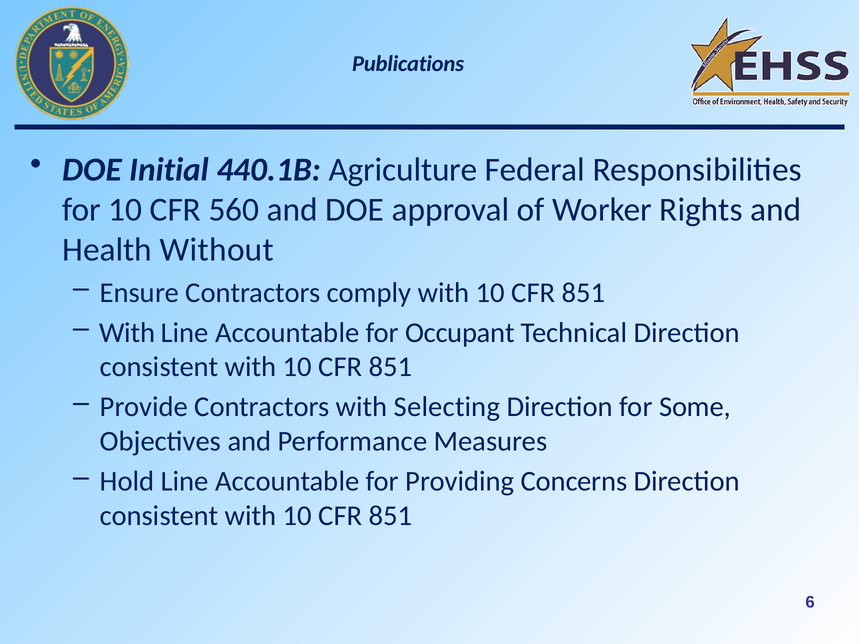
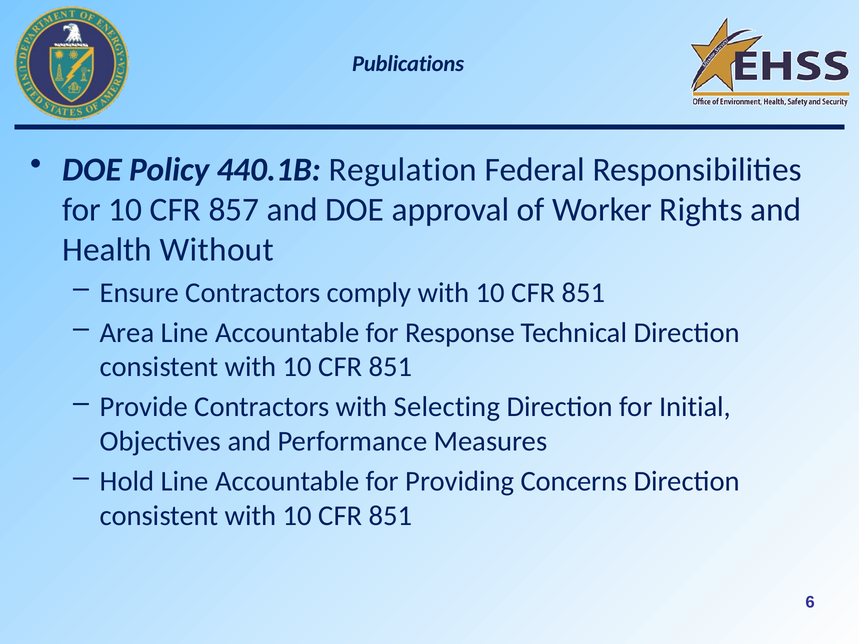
Initial: Initial -> Policy
Agriculture: Agriculture -> Regulation
560: 560 -> 857
With at (127, 333): With -> Area
Occupant: Occupant -> Response
Some: Some -> Initial
